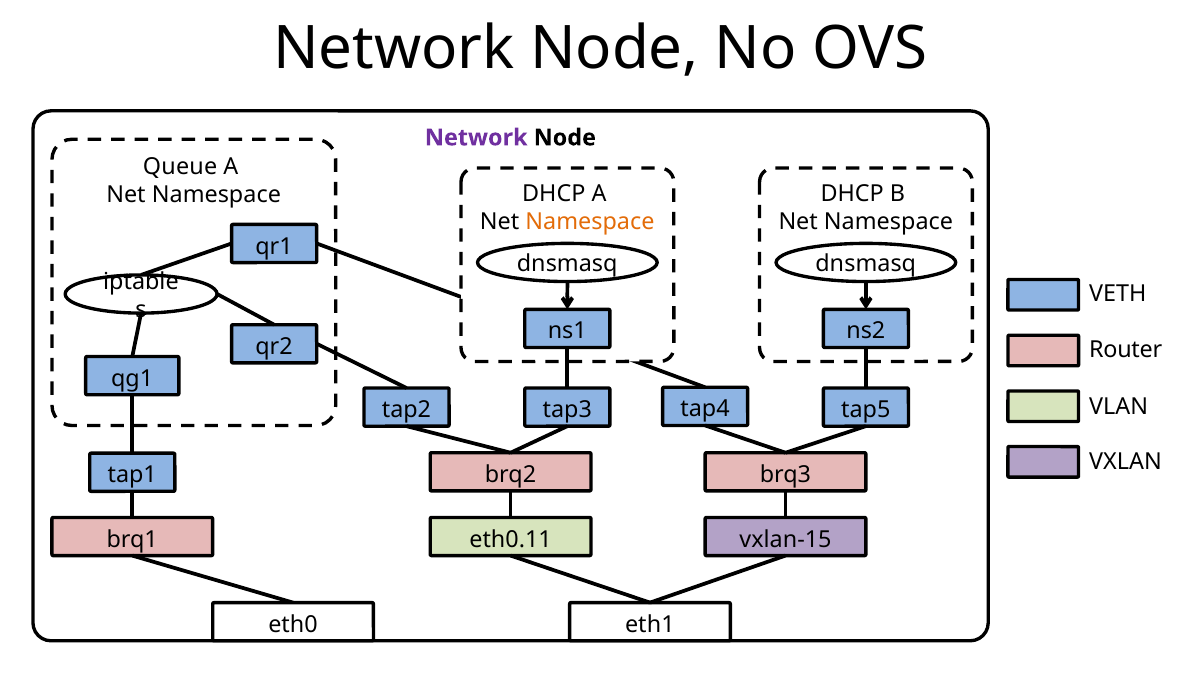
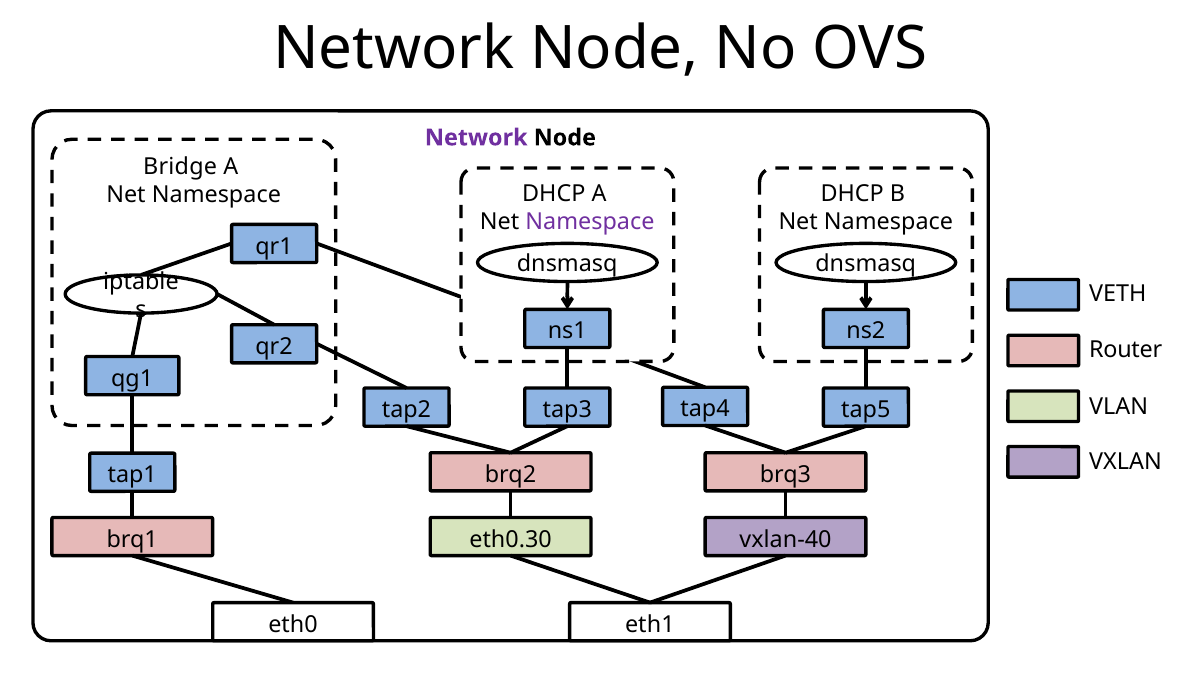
Queue: Queue -> Bridge
Namespace at (590, 222) colour: orange -> purple
eth0.11: eth0.11 -> eth0.30
vxlan-15: vxlan-15 -> vxlan-40
